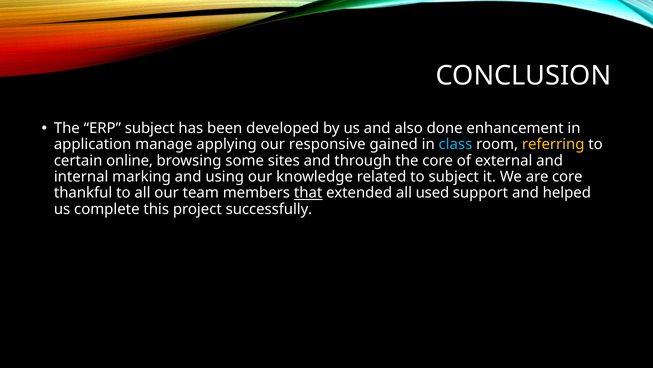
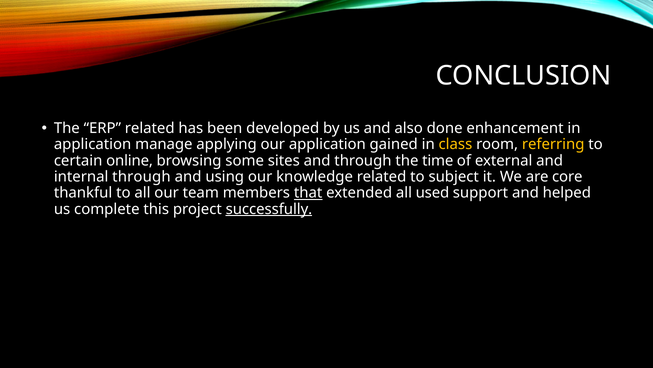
ERP subject: subject -> related
our responsive: responsive -> application
class colour: light blue -> yellow
the core: core -> time
internal marking: marking -> through
successfully underline: none -> present
